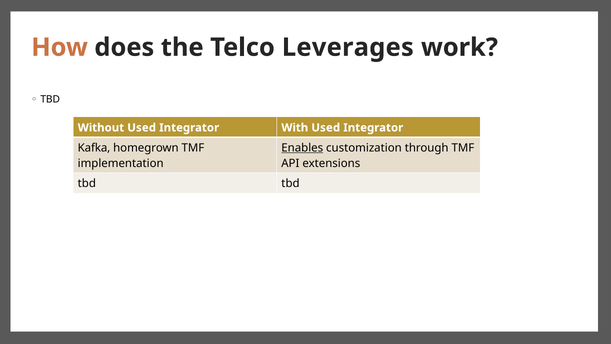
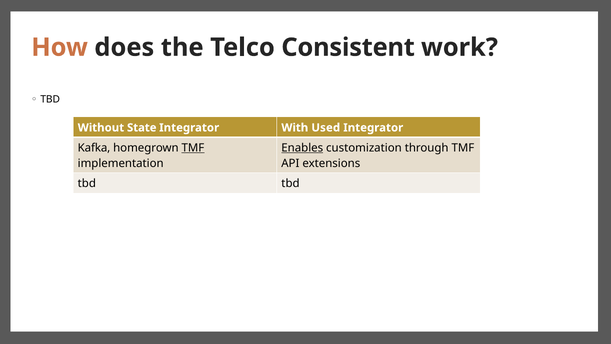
Leverages: Leverages -> Consistent
Without Used: Used -> State
TMF at (193, 148) underline: none -> present
